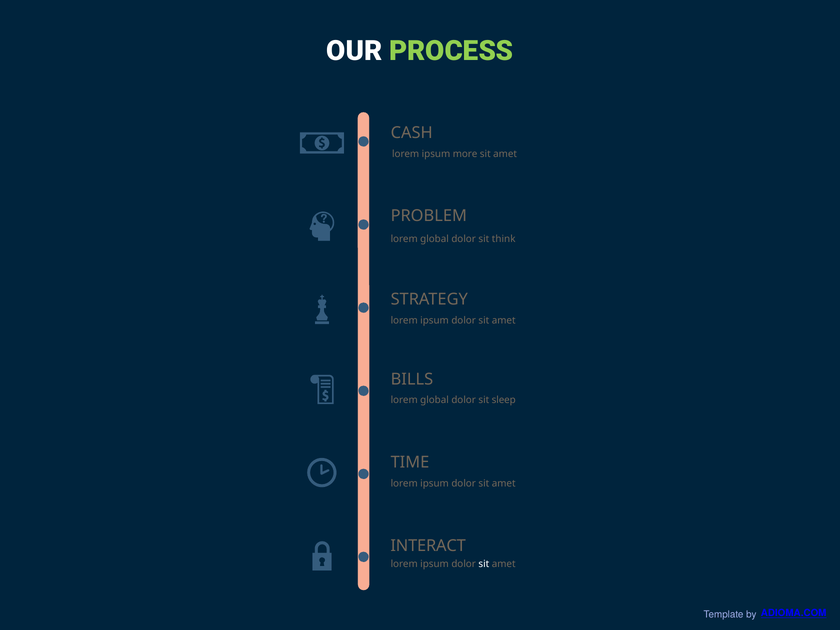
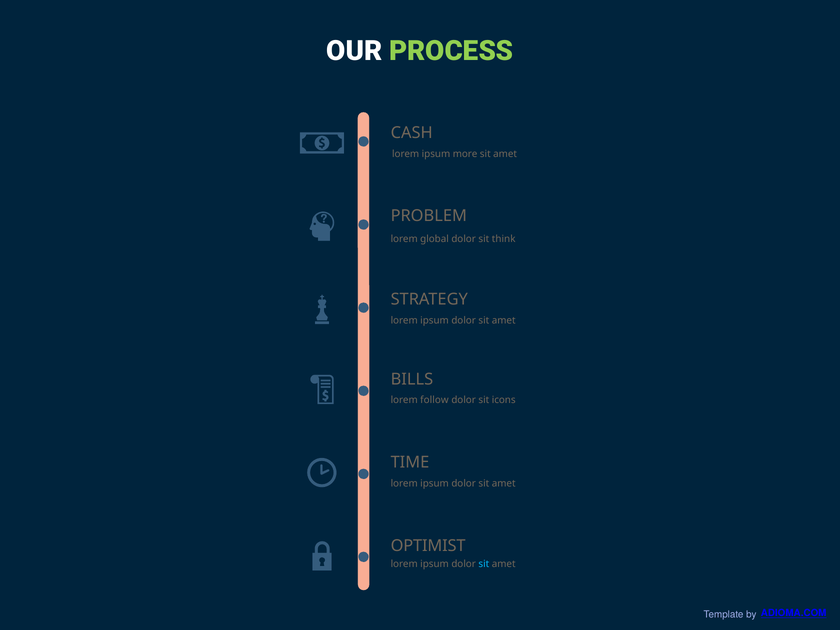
global at (435, 400): global -> follow
sleep: sleep -> icons
INTERACT: INTERACT -> OPTIMIST
sit at (484, 564) colour: white -> light blue
